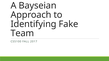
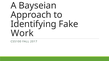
Team: Team -> Work
